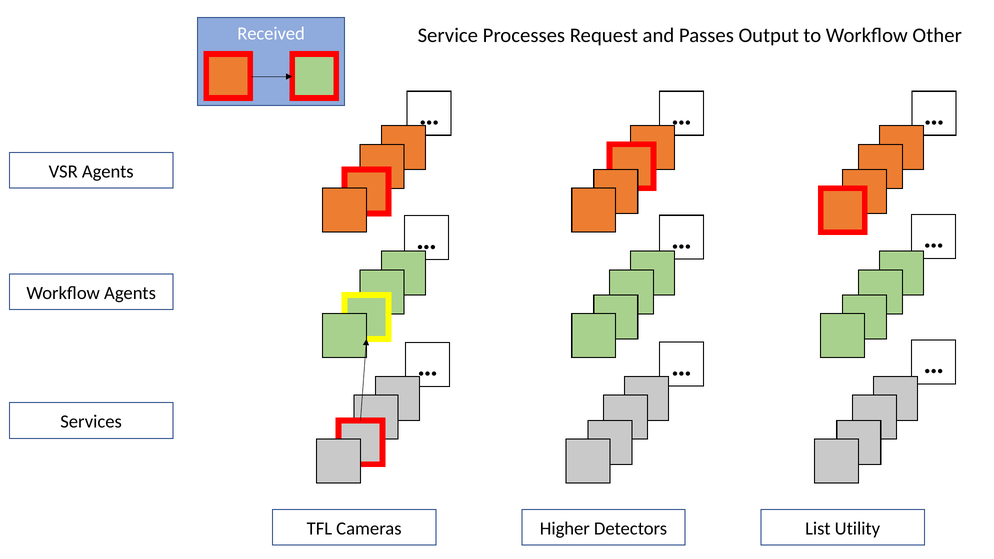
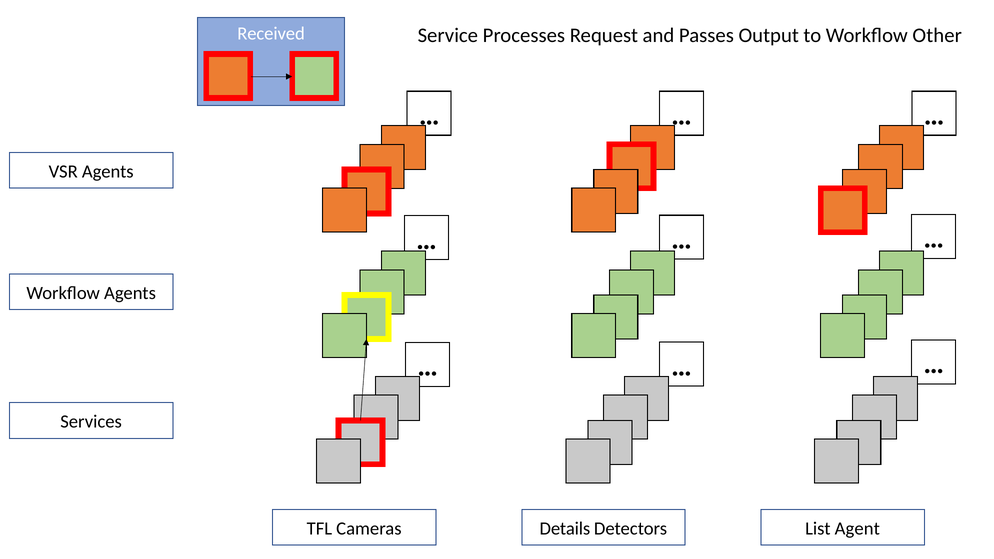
Higher: Higher -> Details
Utility: Utility -> Agent
